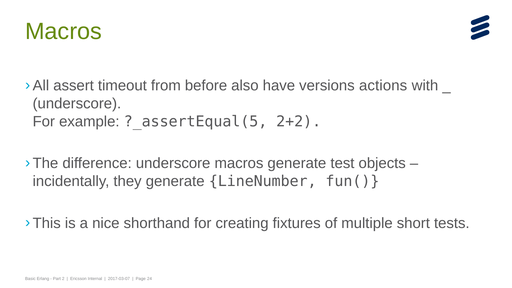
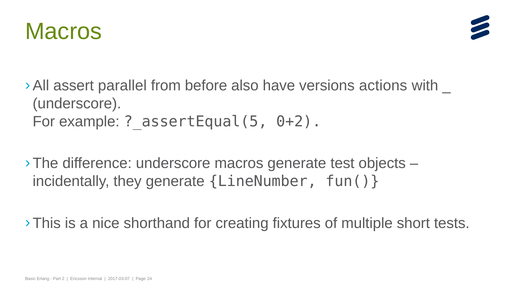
timeout: timeout -> parallel
2+2: 2+2 -> 0+2
